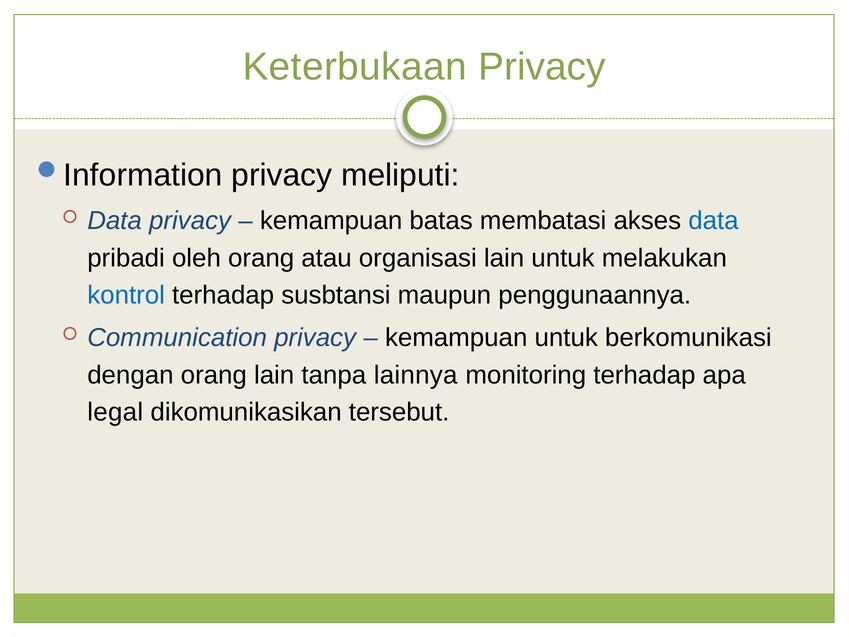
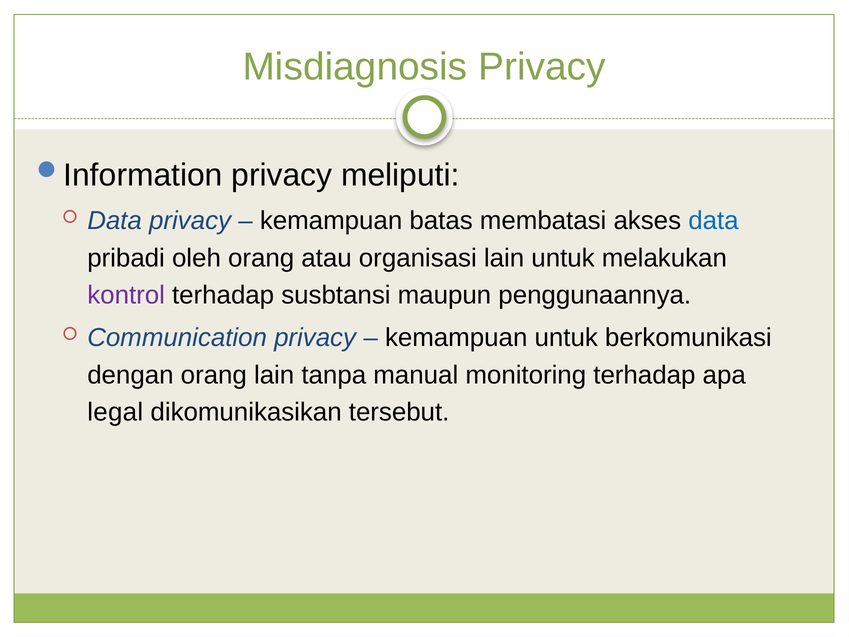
Keterbukaan: Keterbukaan -> Misdiagnosis
kontrol colour: blue -> purple
lainnya: lainnya -> manual
